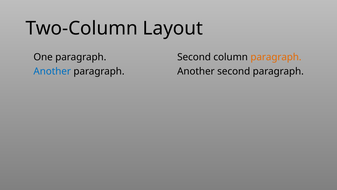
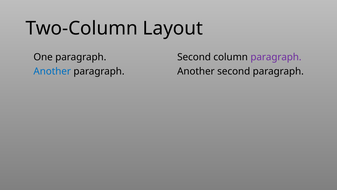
paragraph at (276, 57) colour: orange -> purple
